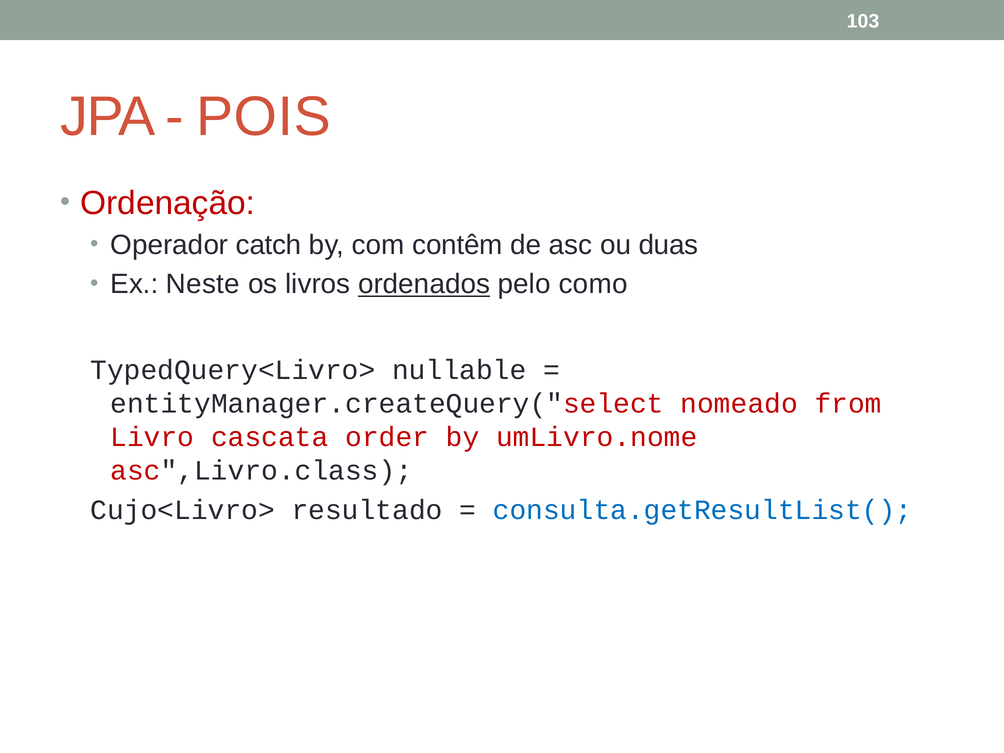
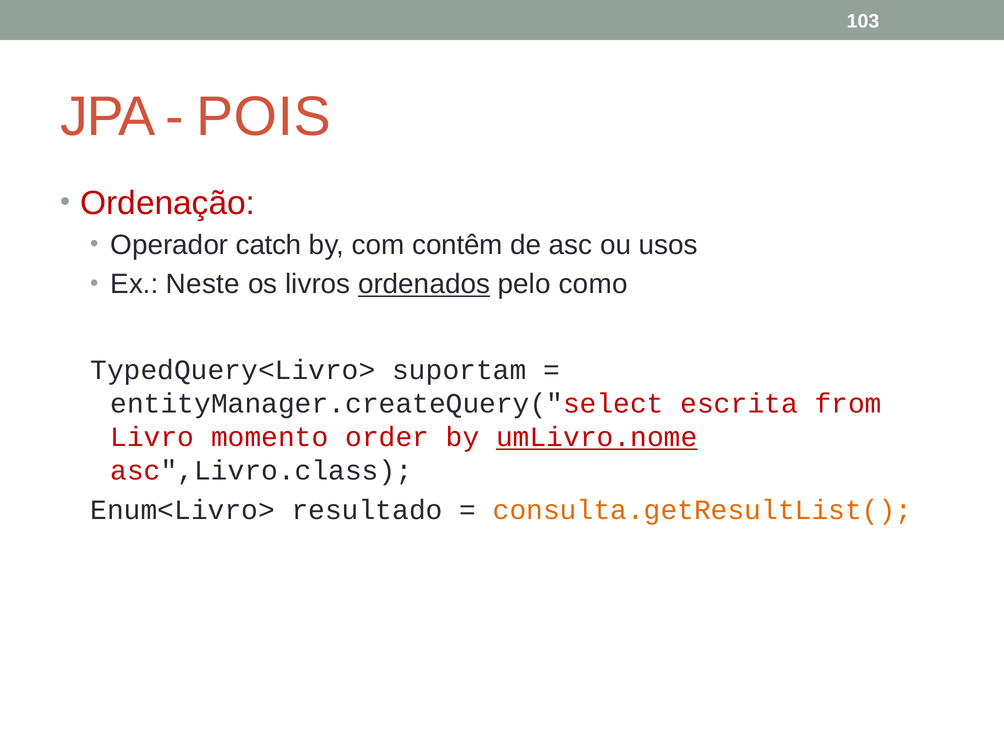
duas: duas -> usos
nullable: nullable -> suportam
nomeado: nomeado -> escrita
cascata: cascata -> momento
umLivro.nome underline: none -> present
Cujo<Livro>: Cujo<Livro> -> Enum<Livro>
consulta.getResultList( colour: blue -> orange
